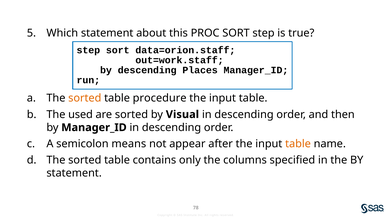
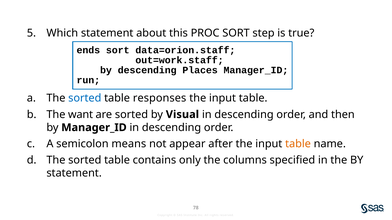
step at (88, 50): step -> ends
sorted at (85, 98) colour: orange -> blue
procedure: procedure -> responses
used: used -> want
